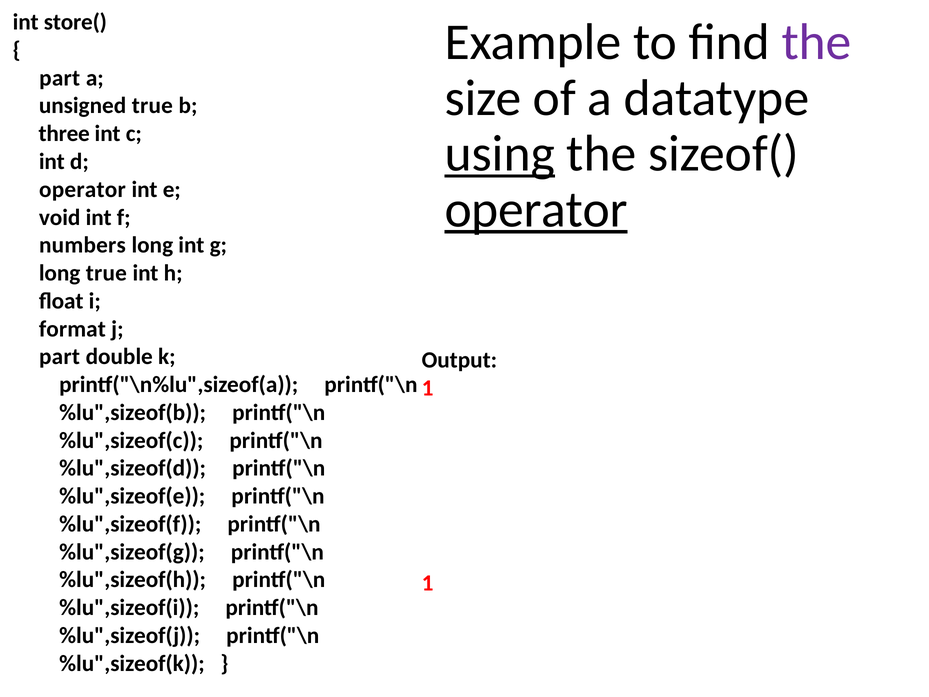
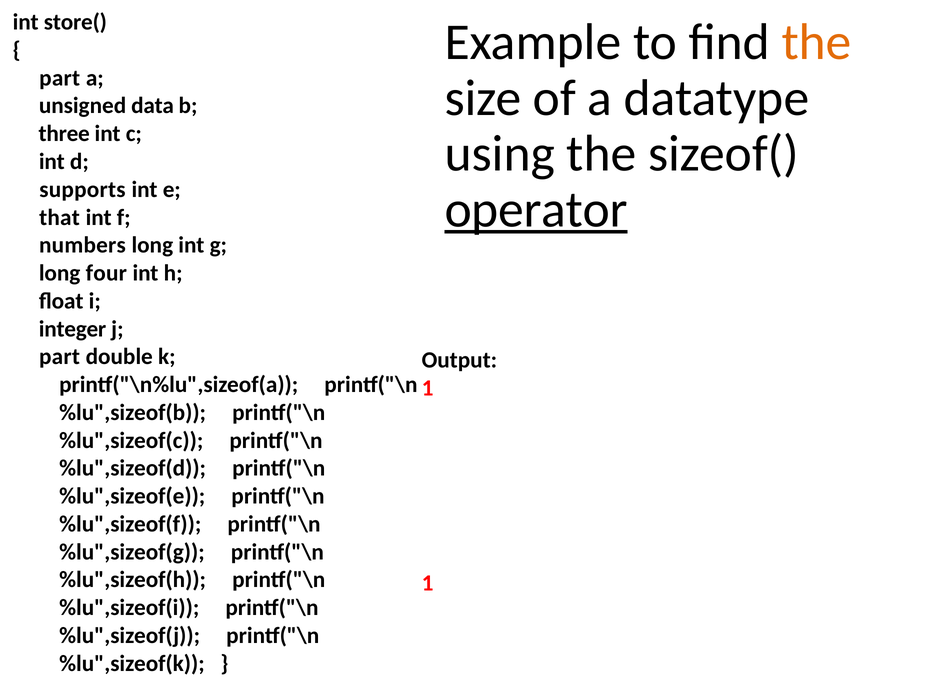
the at (817, 42) colour: purple -> orange
unsigned true: true -> data
using underline: present -> none
operator at (82, 189): operator -> supports
void: void -> that
long true: true -> four
format: format -> integer
